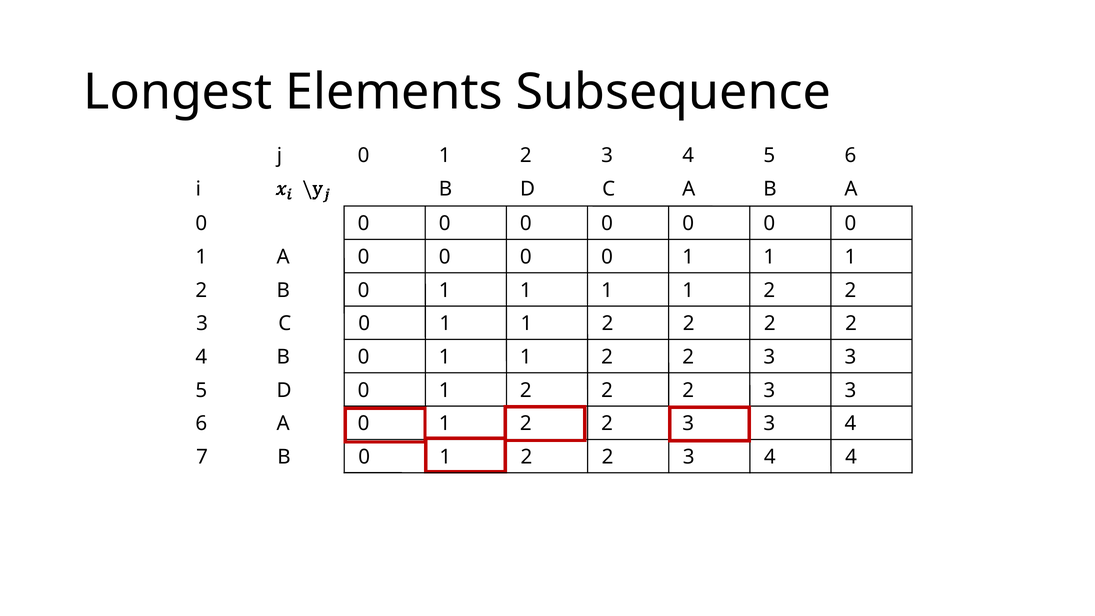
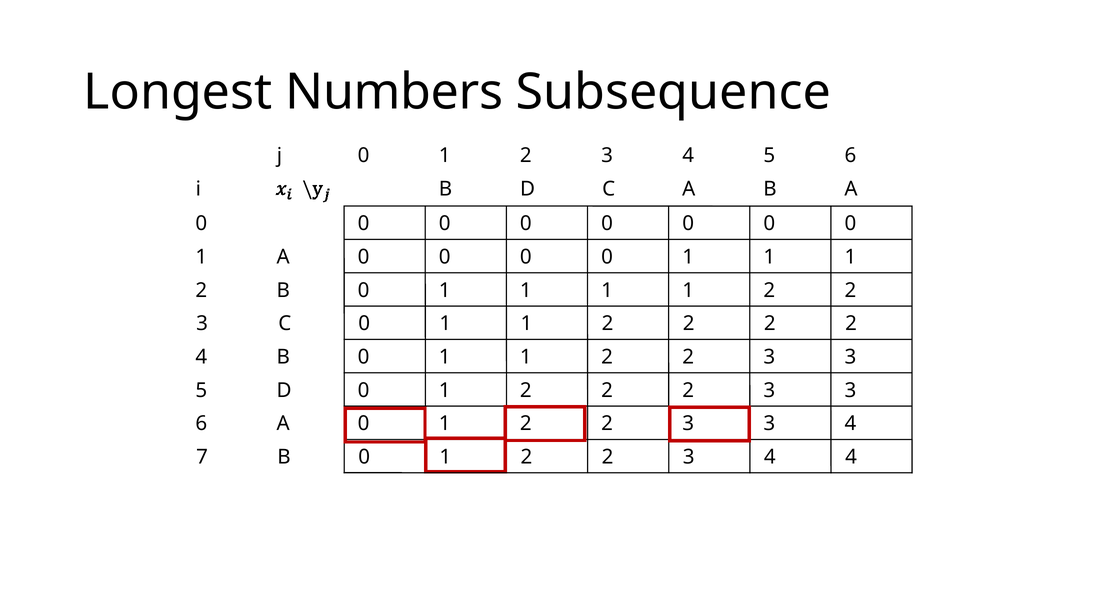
Elements: Elements -> Numbers
